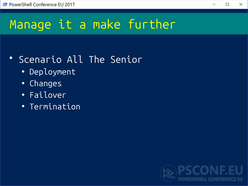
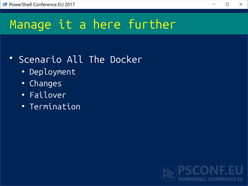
make: make -> here
Senior: Senior -> Docker
